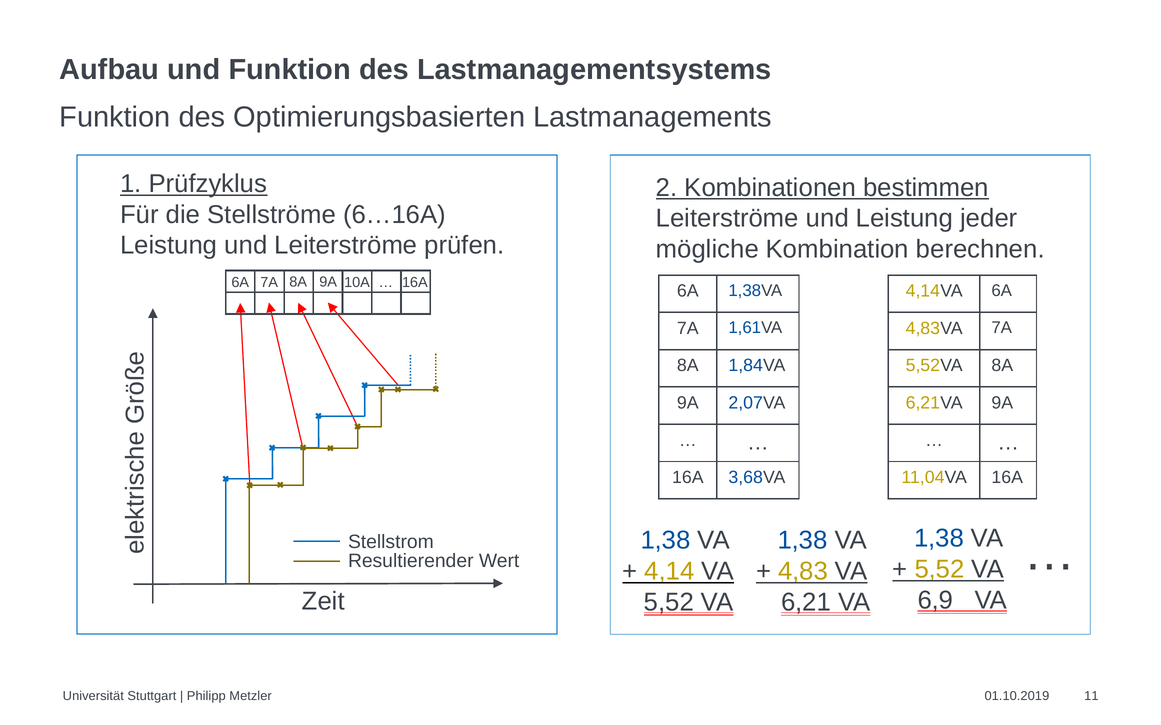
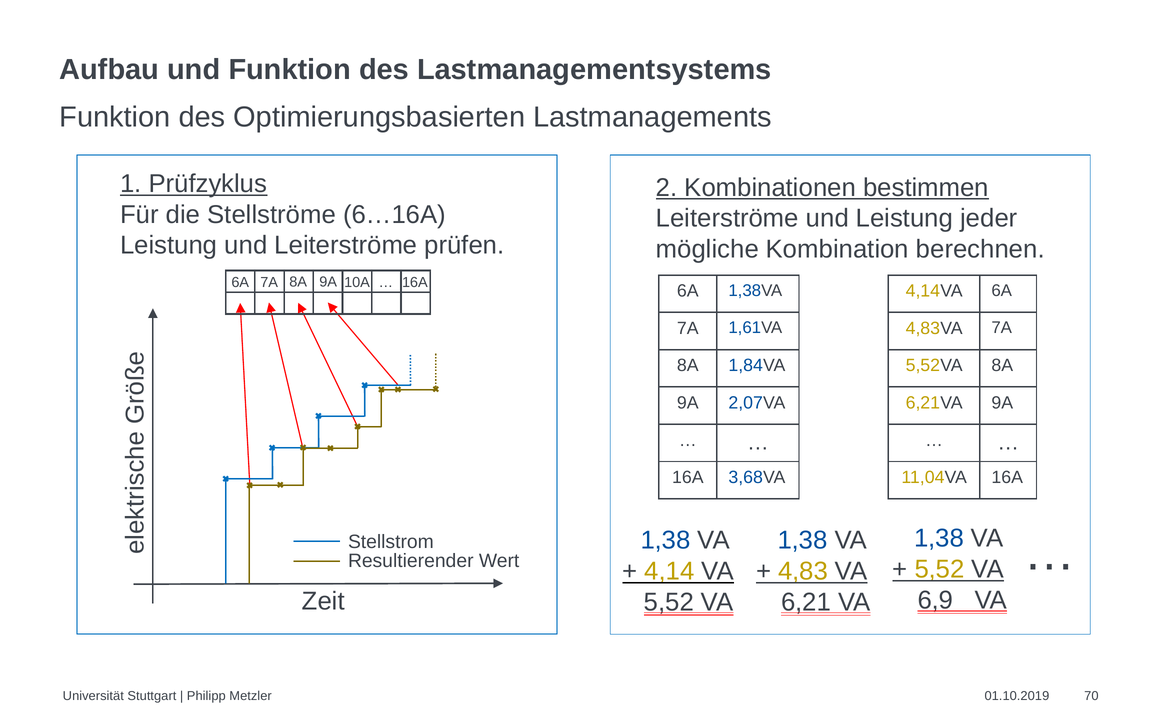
11: 11 -> 70
